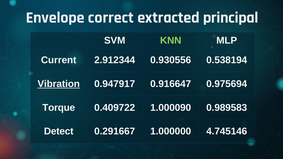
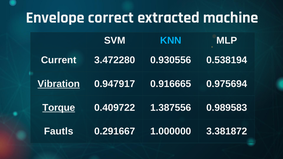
principal: principal -> machine
KNN colour: light green -> light blue
2.912344: 2.912344 -> 3.472280
0.916647: 0.916647 -> 0.916665
Torque underline: none -> present
1.000090: 1.000090 -> 1.387556
Detect: Detect -> Fautls
4.745146: 4.745146 -> 3.381872
